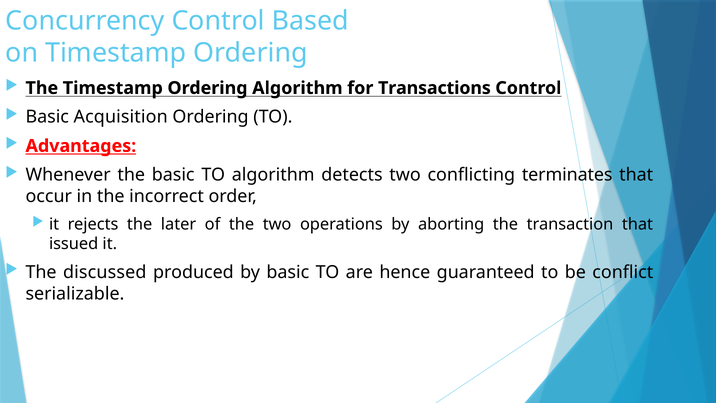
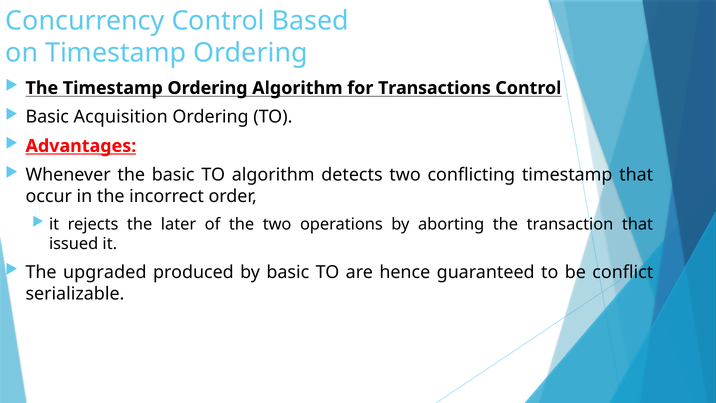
conflicting terminates: terminates -> timestamp
discussed: discussed -> upgraded
